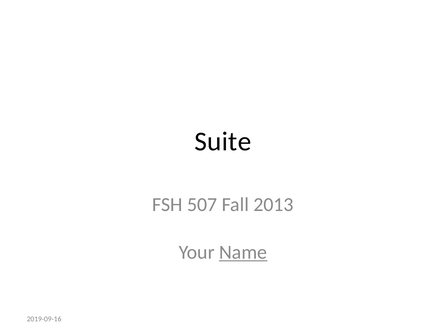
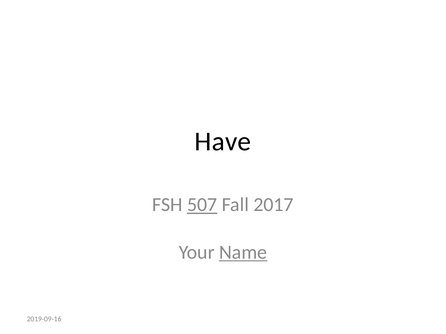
Suite: Suite -> Have
507 underline: none -> present
2013: 2013 -> 2017
